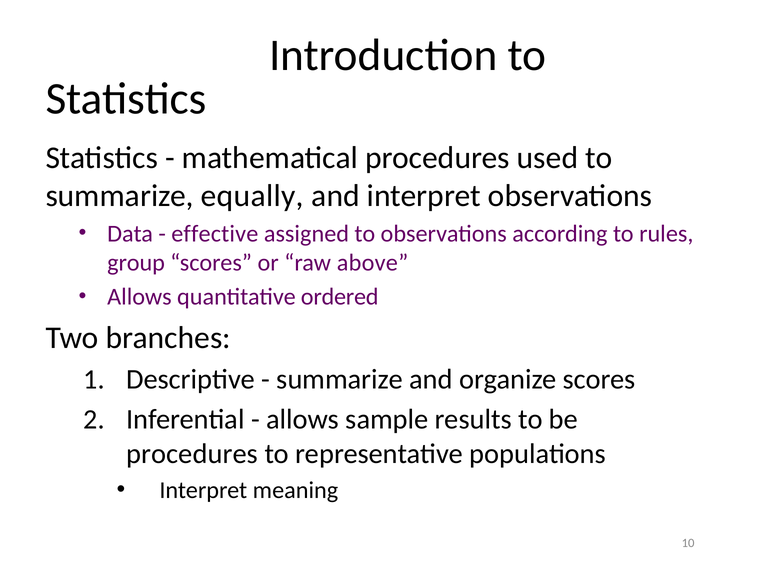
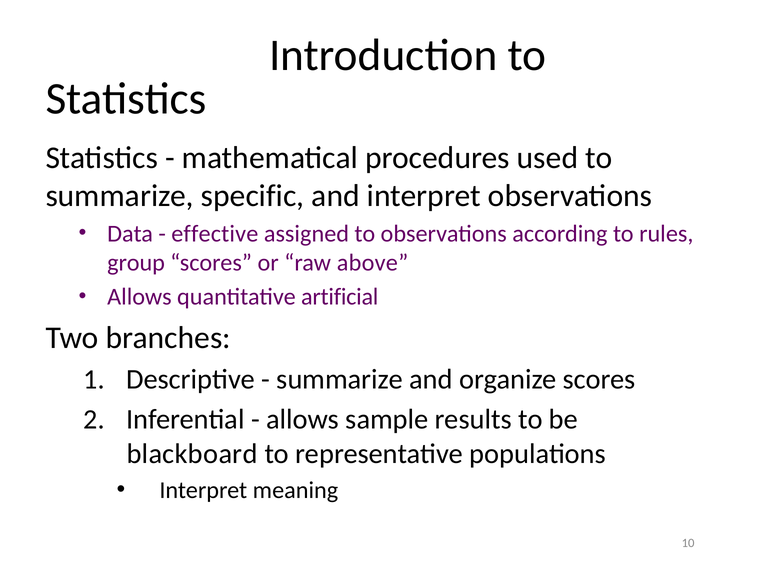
equally: equally -> specific
ordered: ordered -> artificial
procedures at (192, 454): procedures -> blackboard
